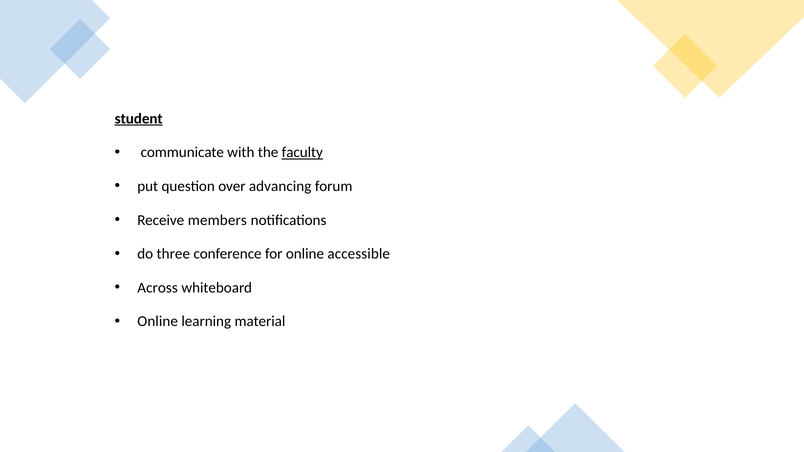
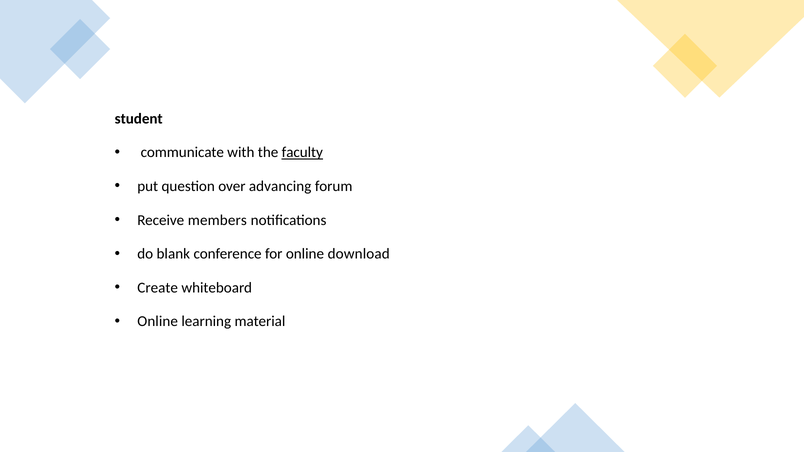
student underline: present -> none
three: three -> blank
accessible: accessible -> download
Across: Across -> Create
